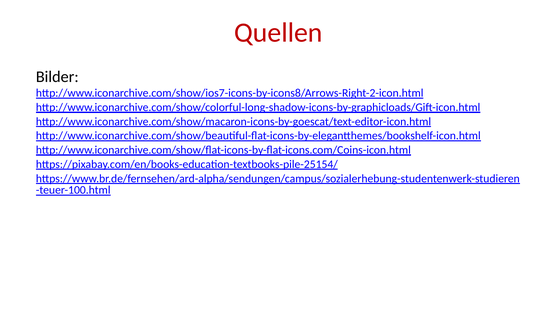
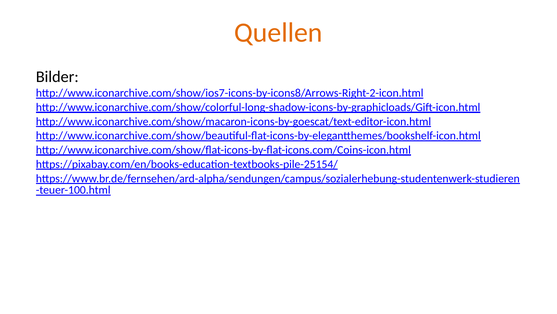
Quellen colour: red -> orange
